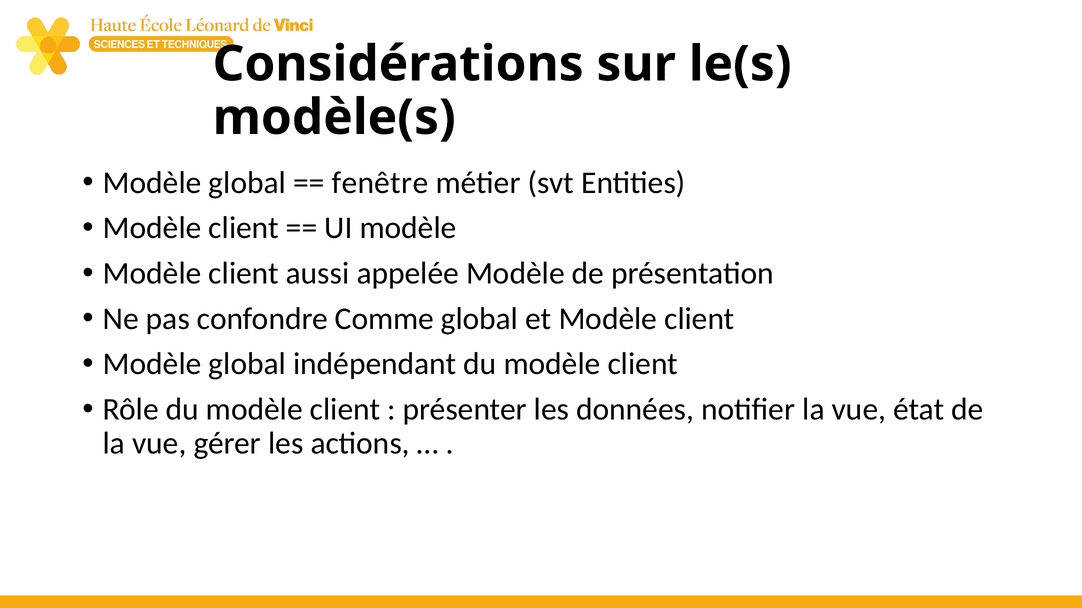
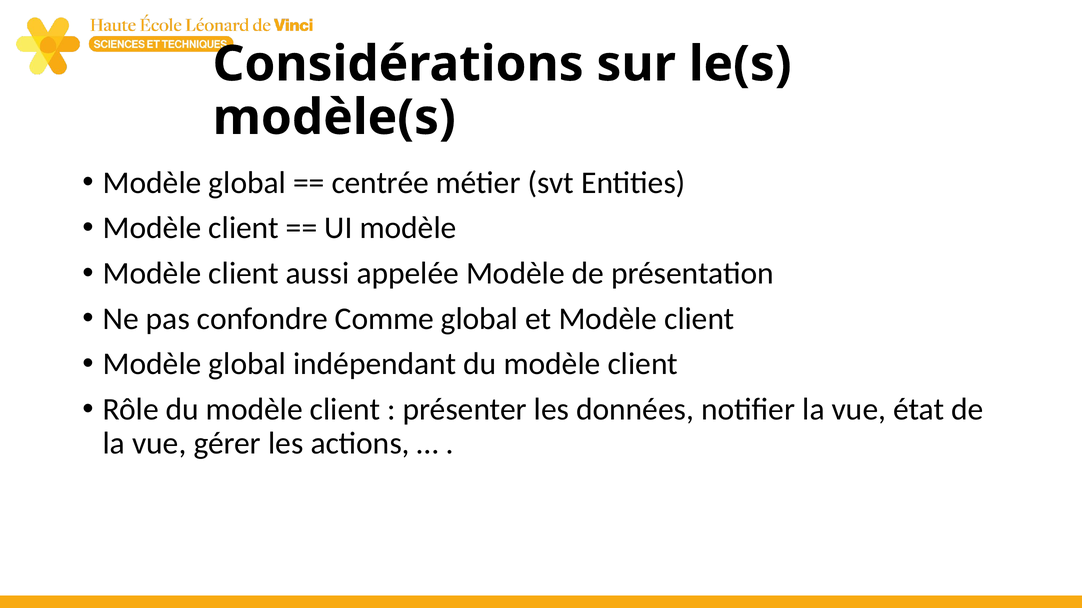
fenêtre: fenêtre -> centrée
